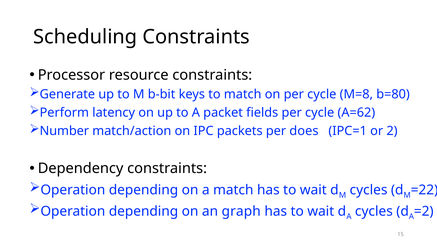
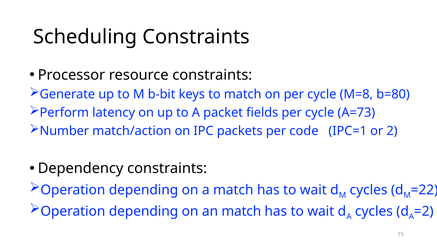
A=62: A=62 -> A=73
does: does -> code
an graph: graph -> match
